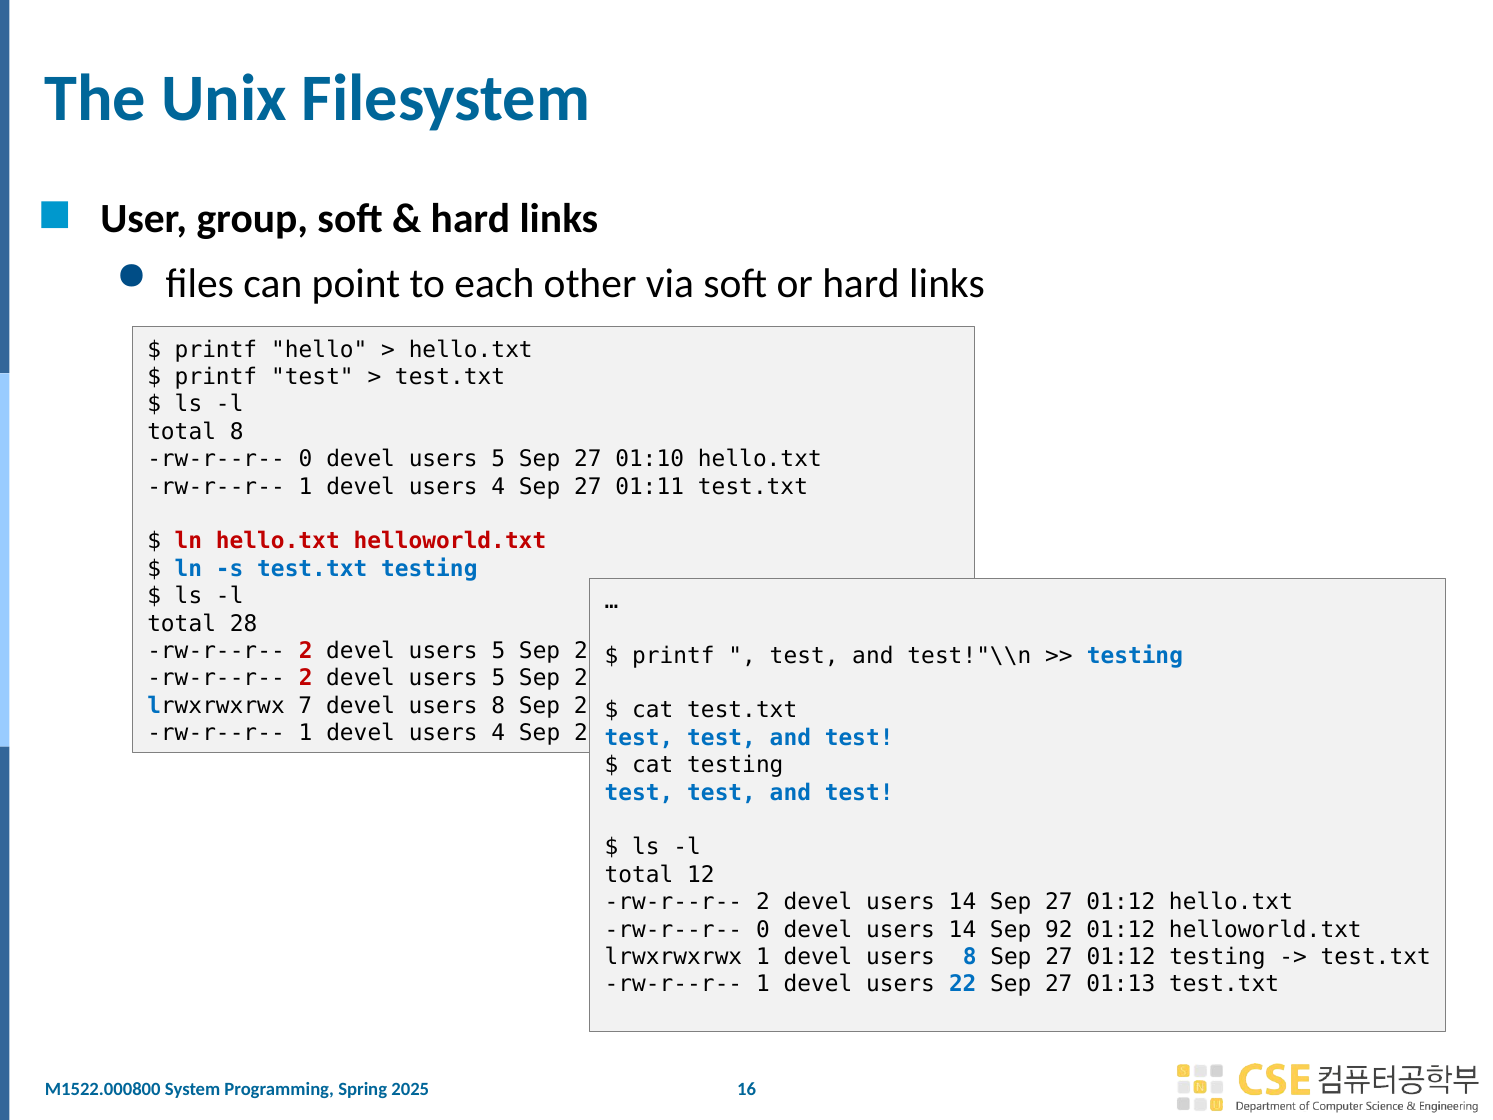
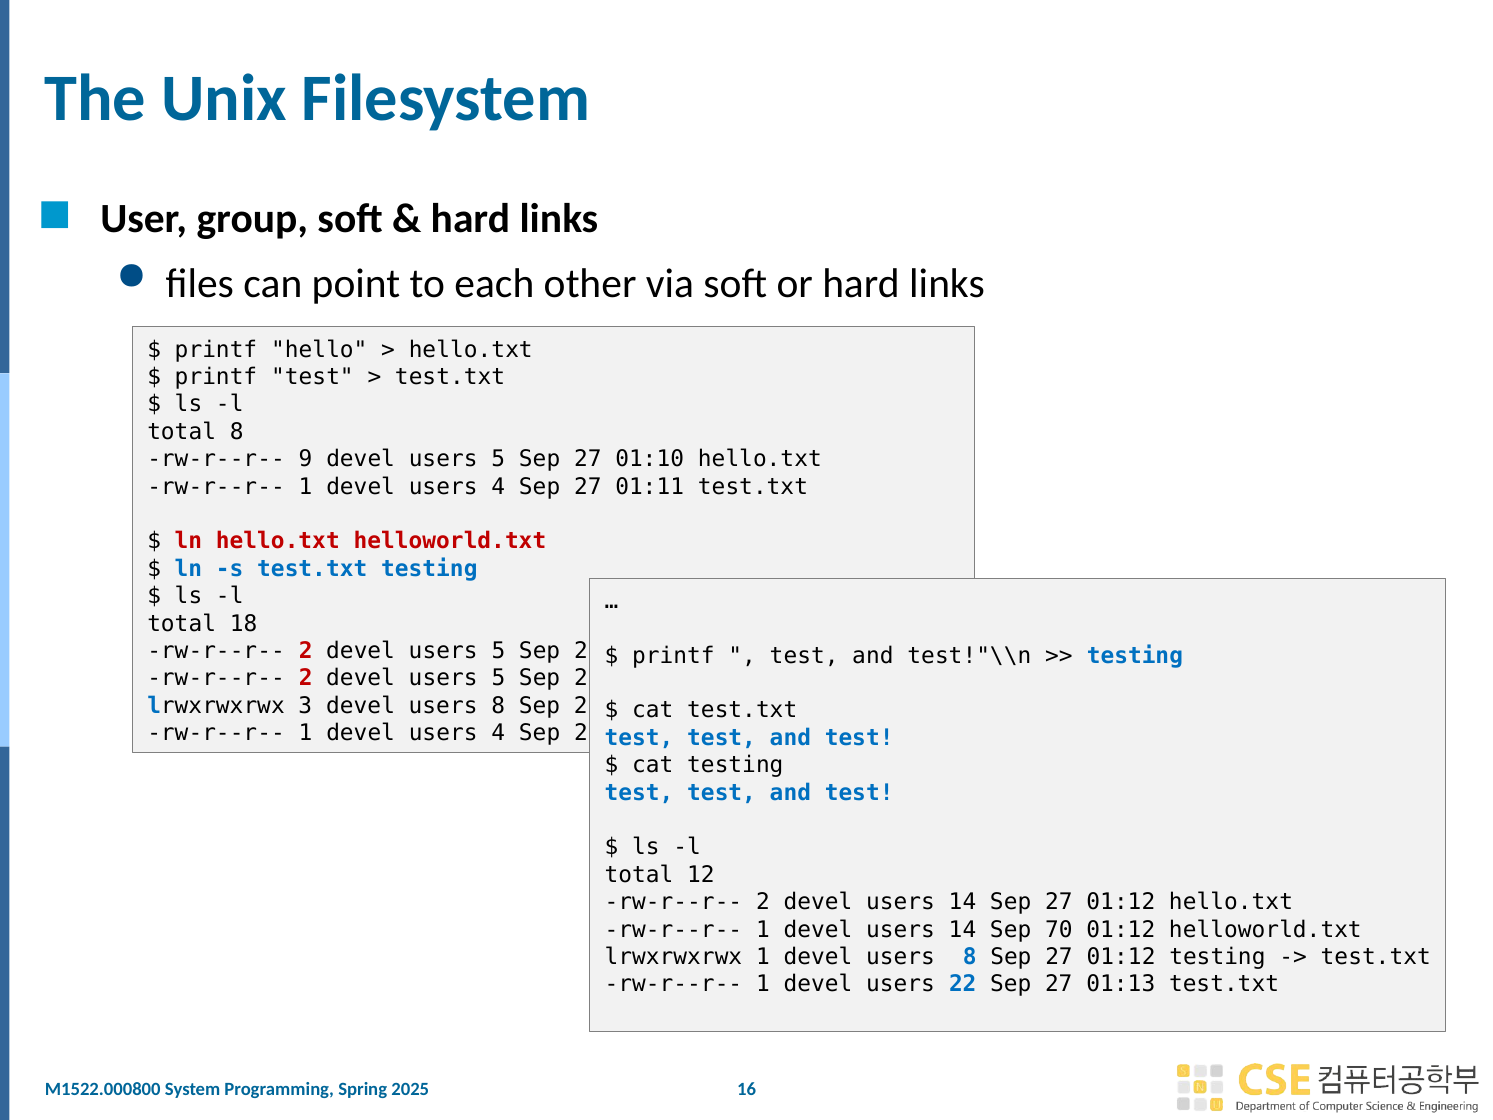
0 at (306, 459): 0 -> 9
28: 28 -> 18
7: 7 -> 3
0 at (763, 929): 0 -> 1
92: 92 -> 70
